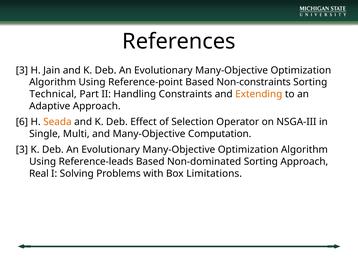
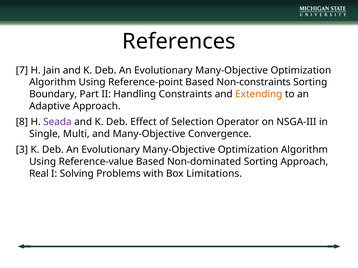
3 at (22, 70): 3 -> 7
Technical: Technical -> Boundary
6: 6 -> 8
Seada colour: orange -> purple
Computation: Computation -> Convergence
Reference-leads: Reference-leads -> Reference-value
